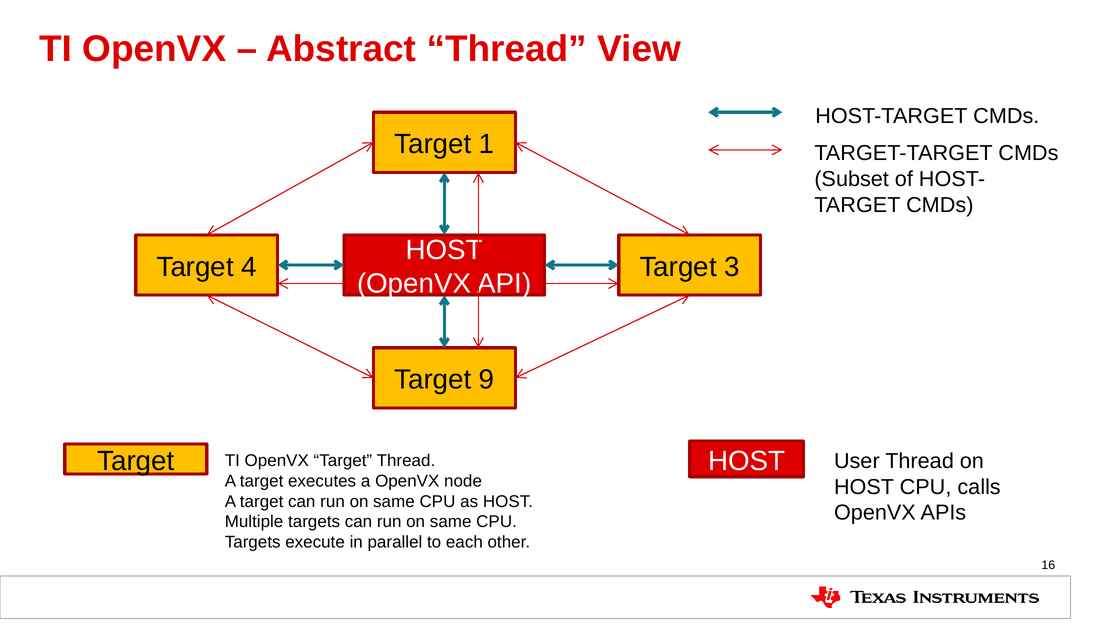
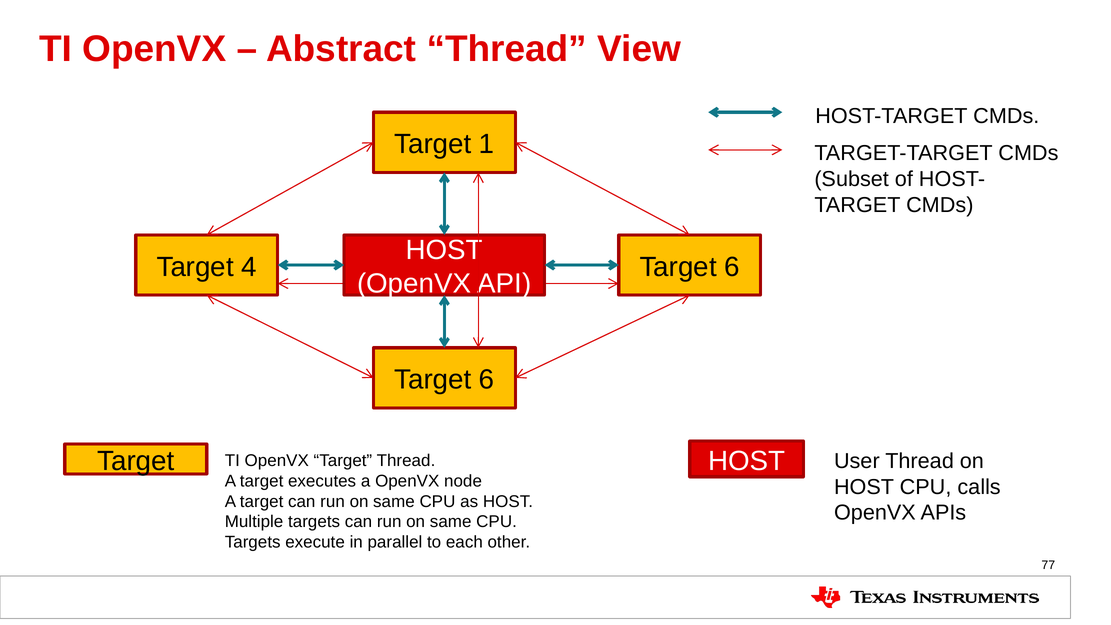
3 at (732, 267): 3 -> 6
9 at (487, 380): 9 -> 6
16: 16 -> 77
